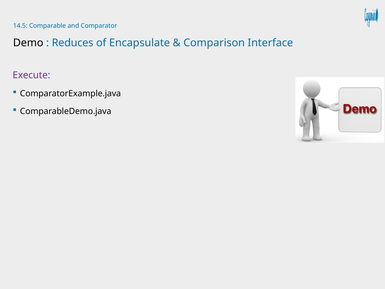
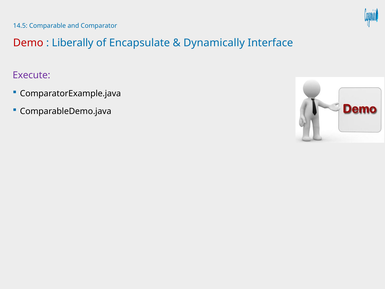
Demo colour: black -> red
Reduces: Reduces -> Liberally
Comparison: Comparison -> Dynamically
